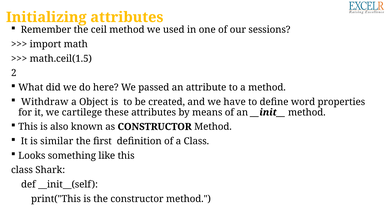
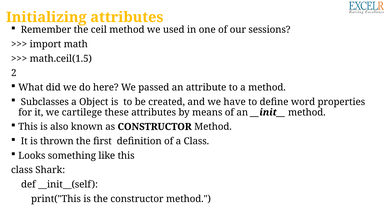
Withdraw: Withdraw -> Subclasses
similar: similar -> thrown
